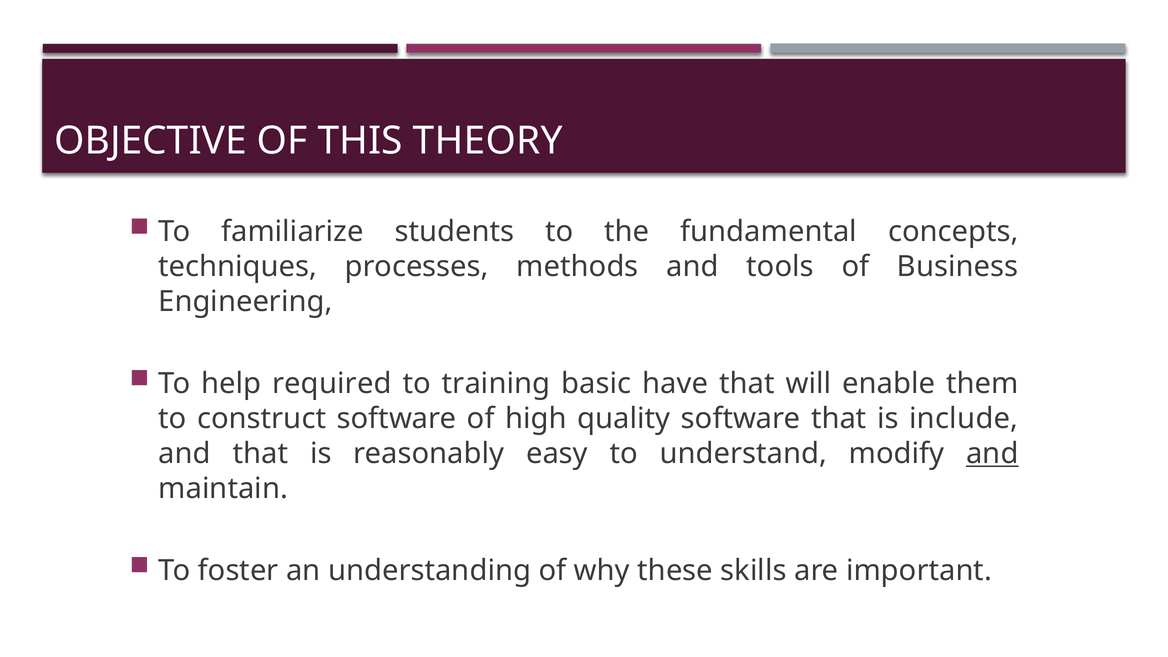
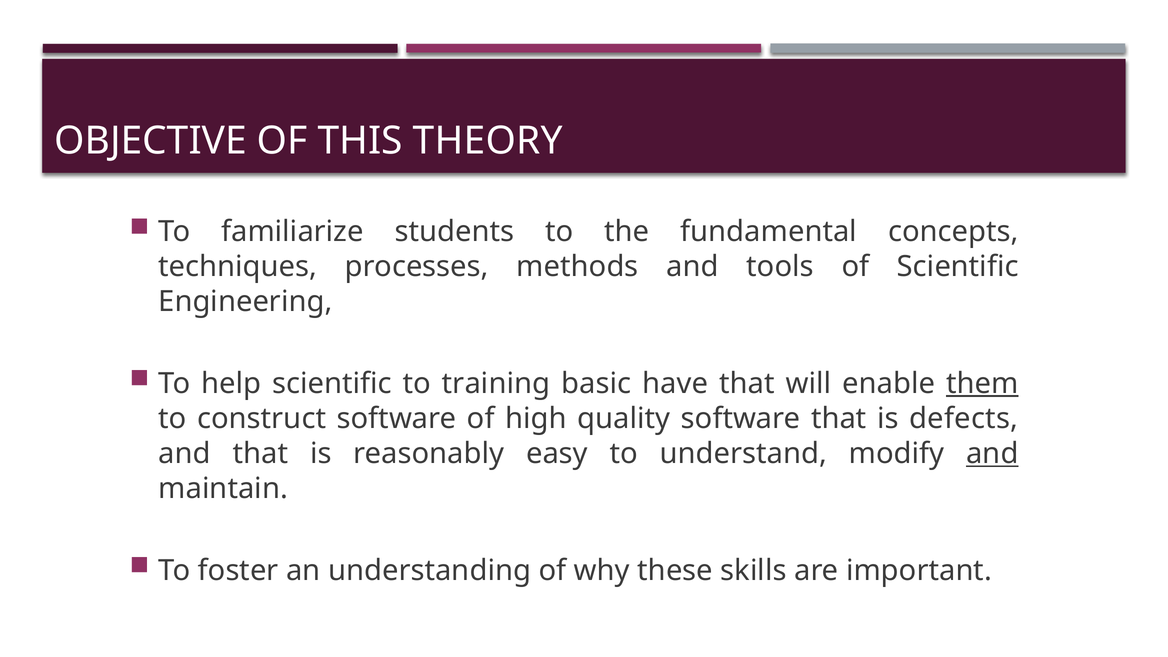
of Business: Business -> Scientific
help required: required -> scientific
them underline: none -> present
include: include -> defects
